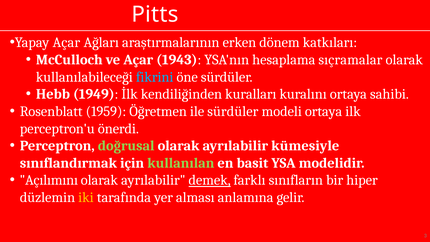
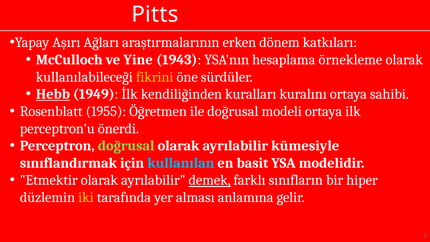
Yapay Açar: Açar -> Aşırı
ve Açar: Açar -> Yine
sıçramalar: sıçramalar -> örnekleme
fikrini colour: light blue -> yellow
Hebb underline: none -> present
1959: 1959 -> 1955
ile sürdüler: sürdüler -> doğrusal
kullanılan colour: light green -> light blue
Açılımını: Açılımını -> Etmektir
